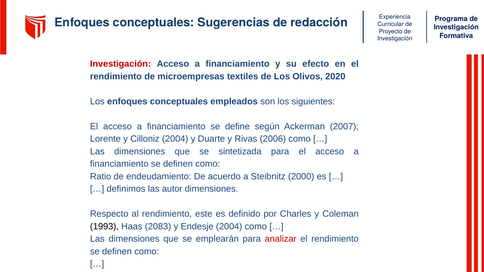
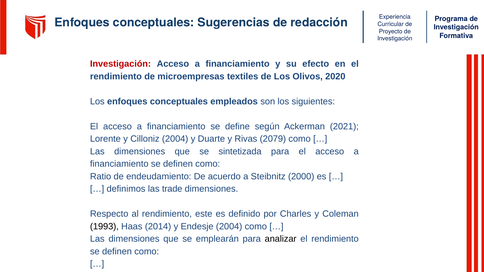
2007: 2007 -> 2021
2006: 2006 -> 2079
autor: autor -> trade
2083: 2083 -> 2014
analizar colour: red -> black
